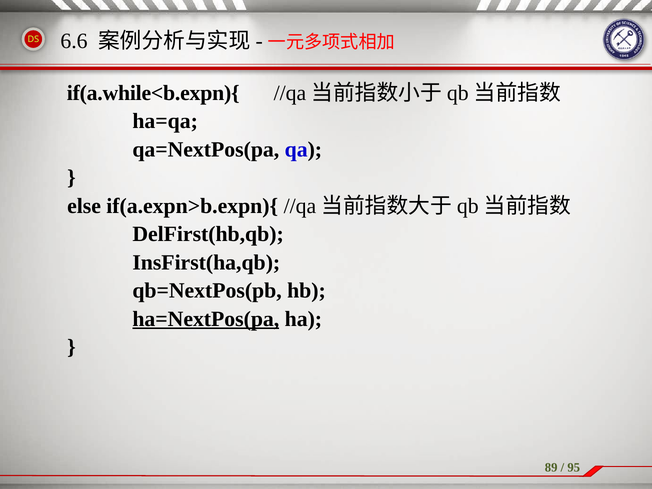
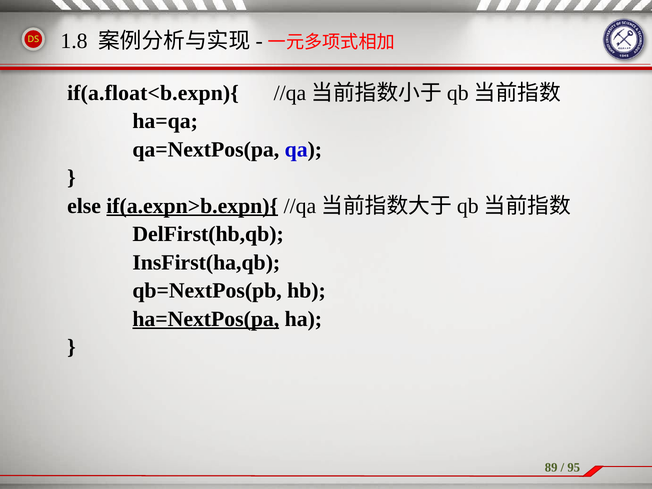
6.6: 6.6 -> 1.8
if(a.while<b.expn){: if(a.while<b.expn){ -> if(a.float<b.expn){
if(a.expn>b.expn){ underline: none -> present
